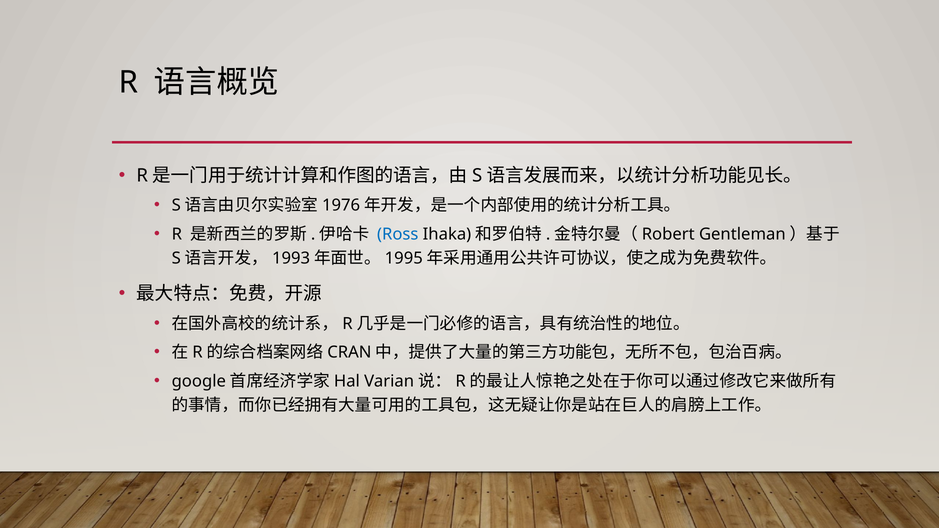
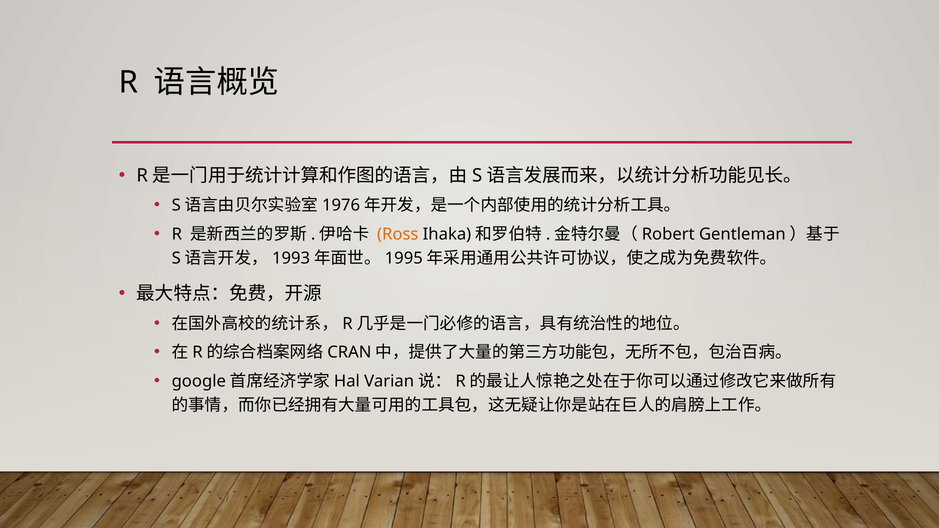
Ross colour: blue -> orange
